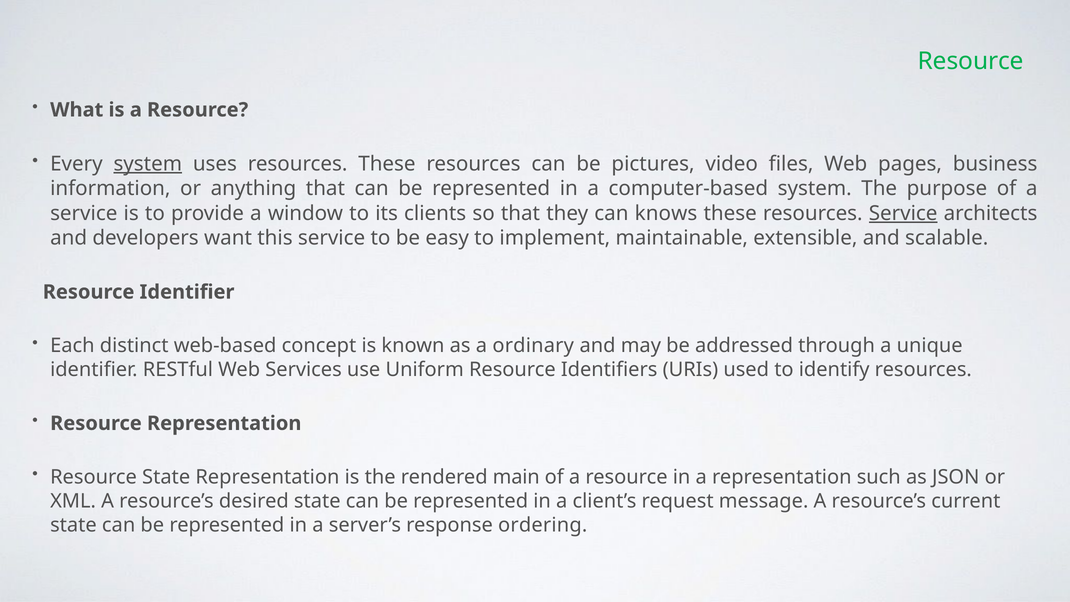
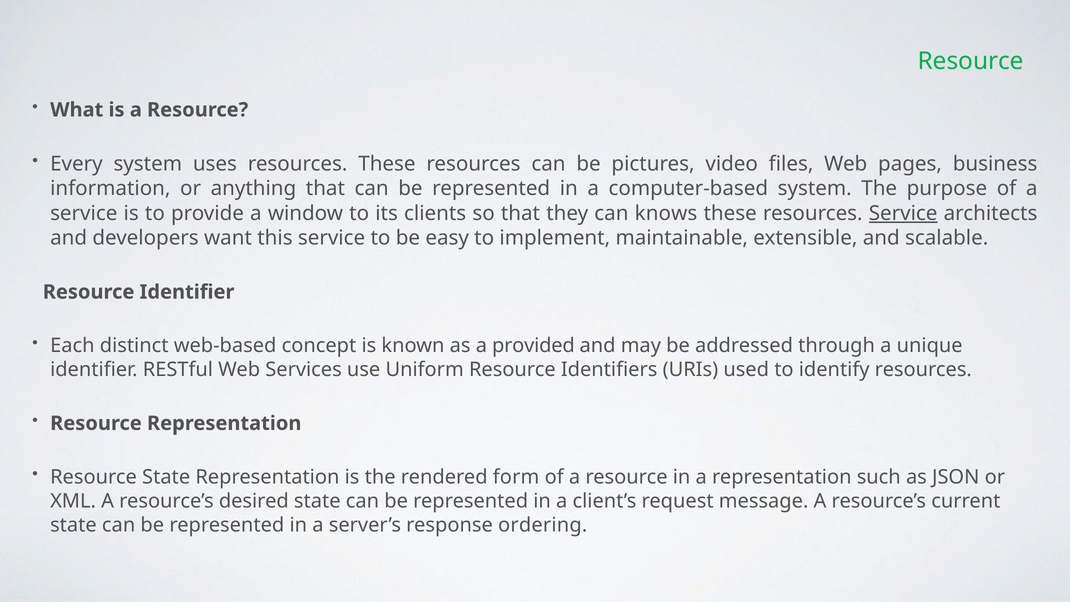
system at (148, 164) underline: present -> none
ordinary: ordinary -> provided
main: main -> form
